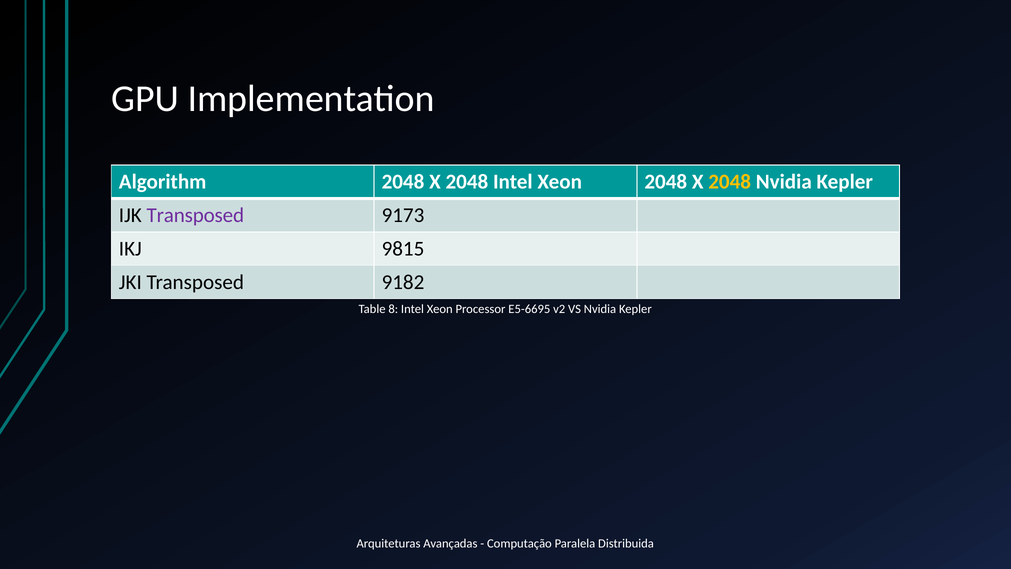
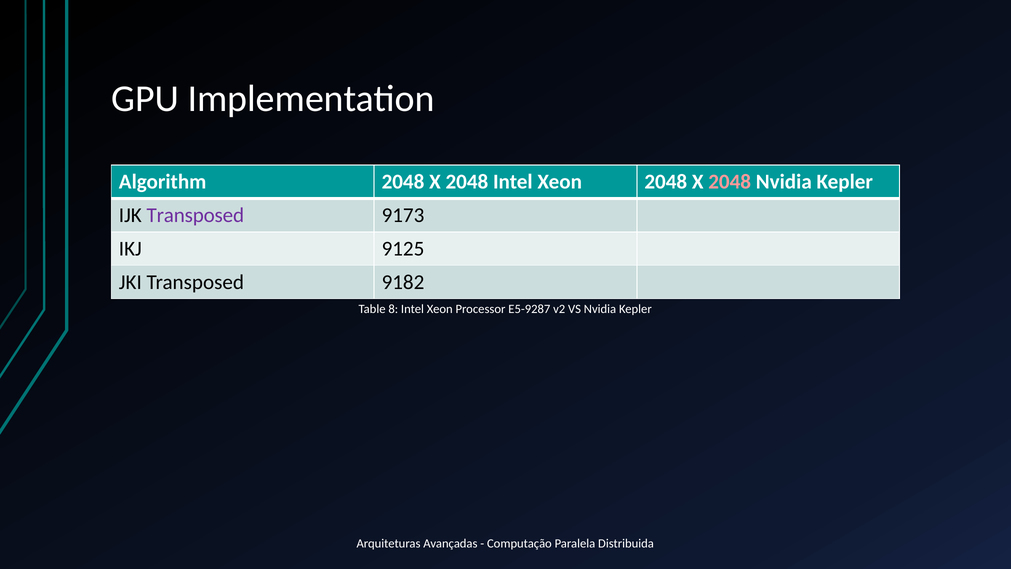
2048 at (730, 182) colour: yellow -> pink
9815: 9815 -> 9125
E5-6695: E5-6695 -> E5-9287
